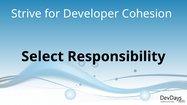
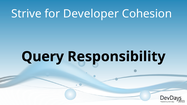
Select: Select -> Query
